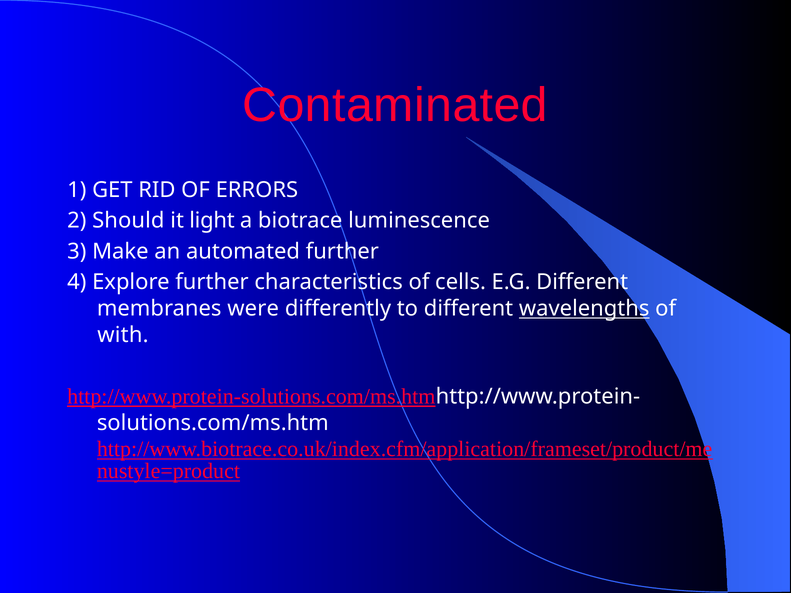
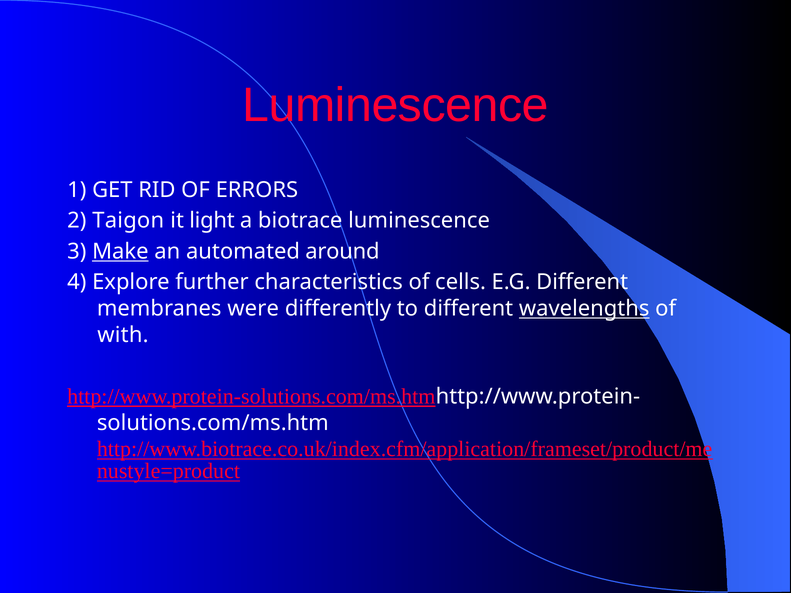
Contaminated at (395, 106): Contaminated -> Luminescence
Should: Should -> Taigon
Make underline: none -> present
automated further: further -> around
